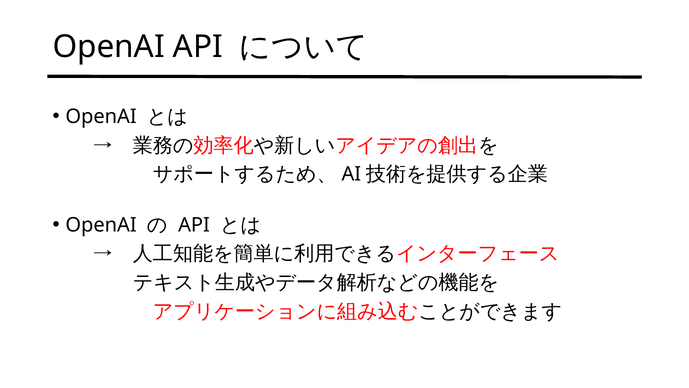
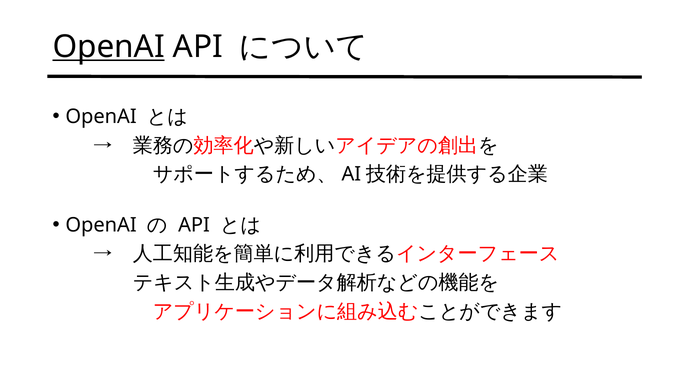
OpenAI at (109, 47) underline: none -> present
